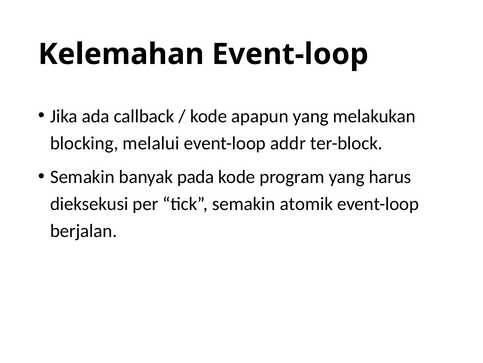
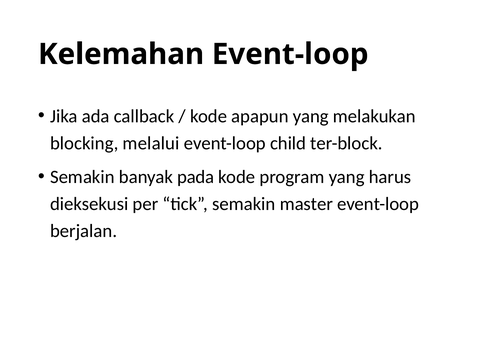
addr: addr -> child
atomik: atomik -> master
